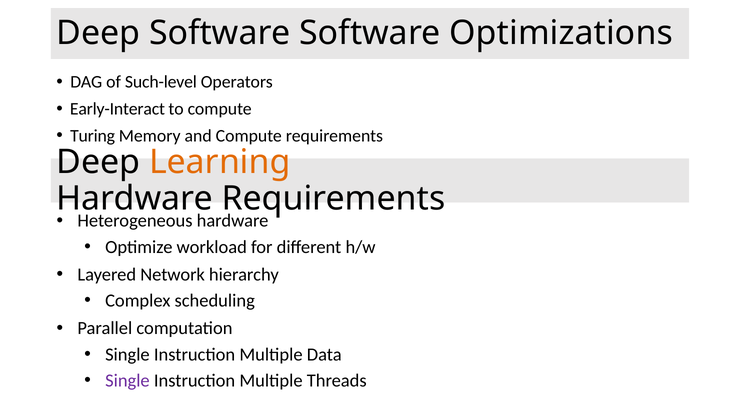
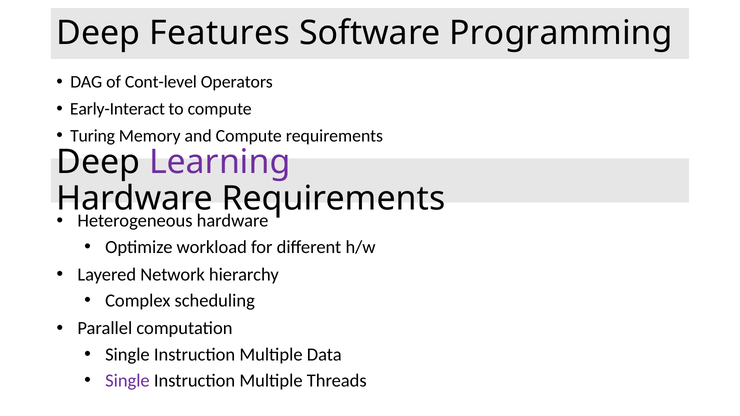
Deep Software: Software -> Features
Optimizations: Optimizations -> Programming
Such-level: Such-level -> Cont-level
Learning colour: orange -> purple
